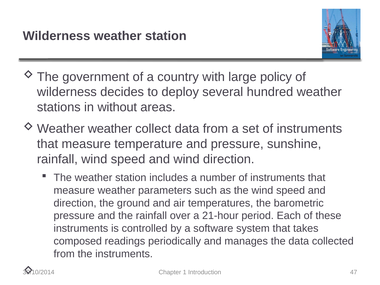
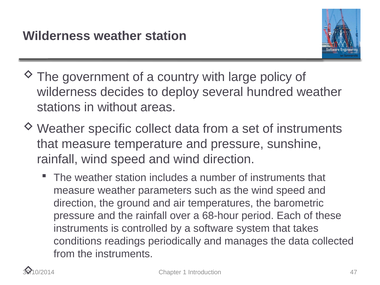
weather at (110, 129): weather -> specific
21-hour: 21-hour -> 68-hour
composed: composed -> conditions
